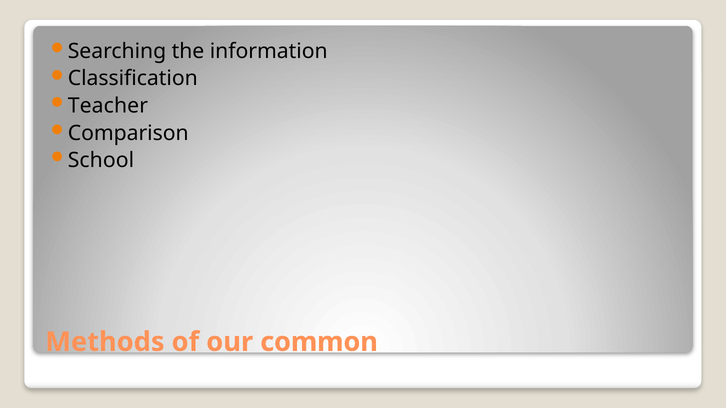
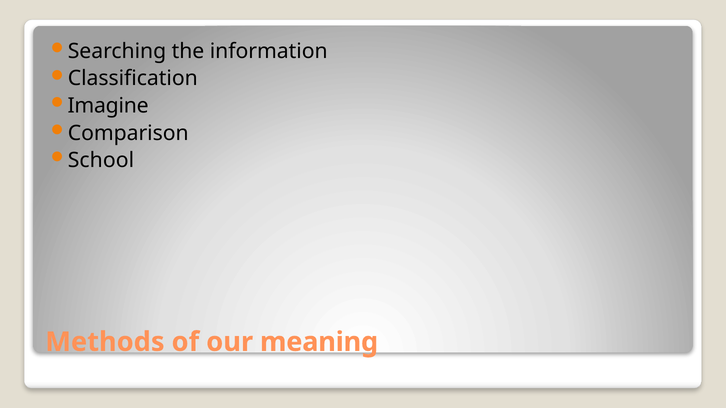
Teacher: Teacher -> Imagine
common: common -> meaning
